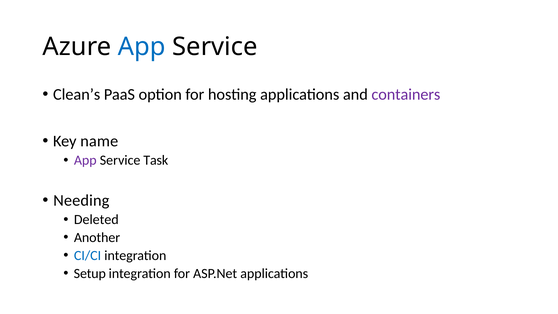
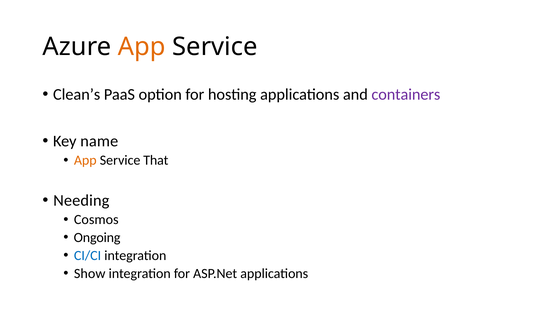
App at (142, 47) colour: blue -> orange
App at (85, 160) colour: purple -> orange
Task: Task -> That
Deleted: Deleted -> Cosmos
Another: Another -> Ongoing
Setup: Setup -> Show
